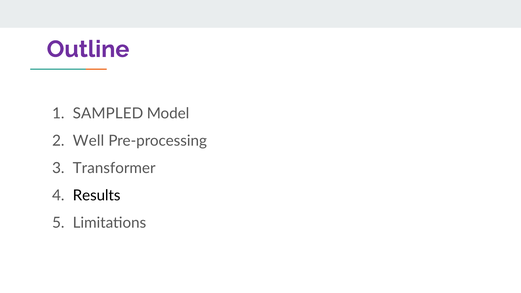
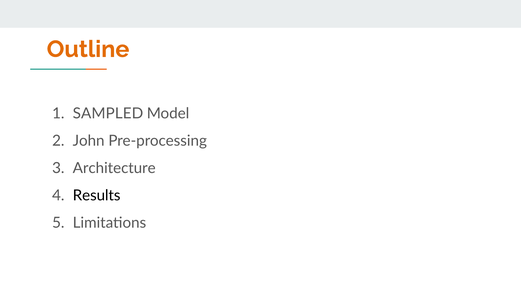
Outline colour: purple -> orange
Well: Well -> John
Transformer: Transformer -> Architecture
